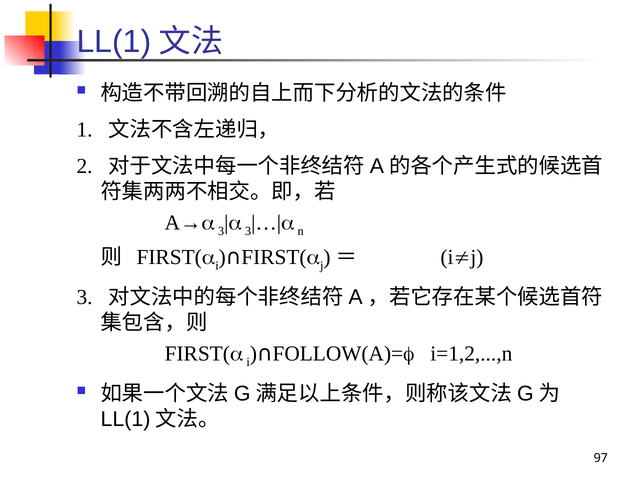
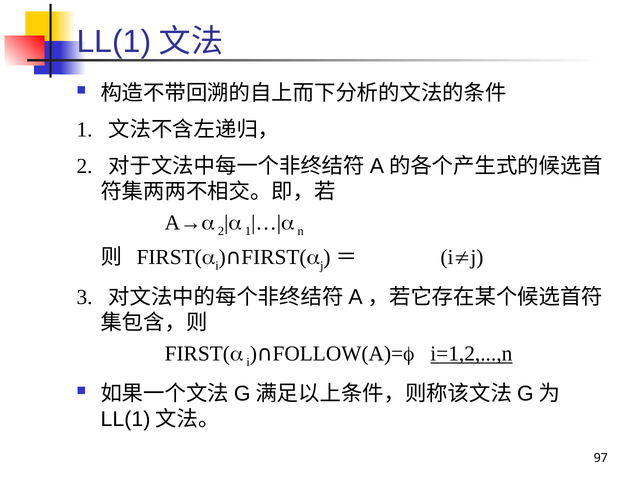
3 at (221, 231): 3 -> 2
3 at (248, 231): 3 -> 1
i=1,2,...,n underline: none -> present
